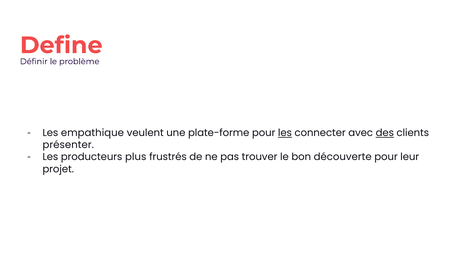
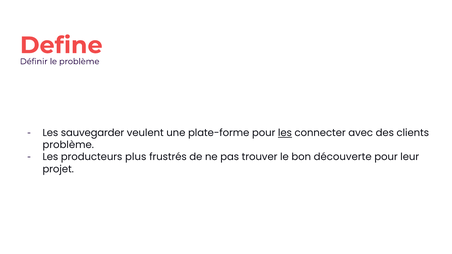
empathique: empathique -> sauvegarder
des underline: present -> none
présenter at (68, 145): présenter -> problème
